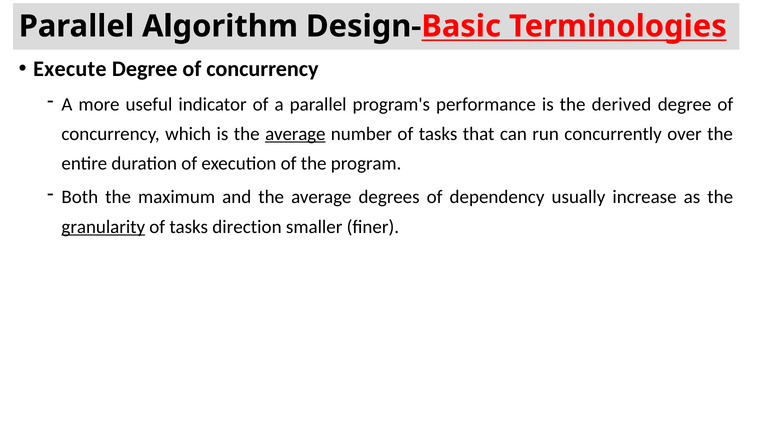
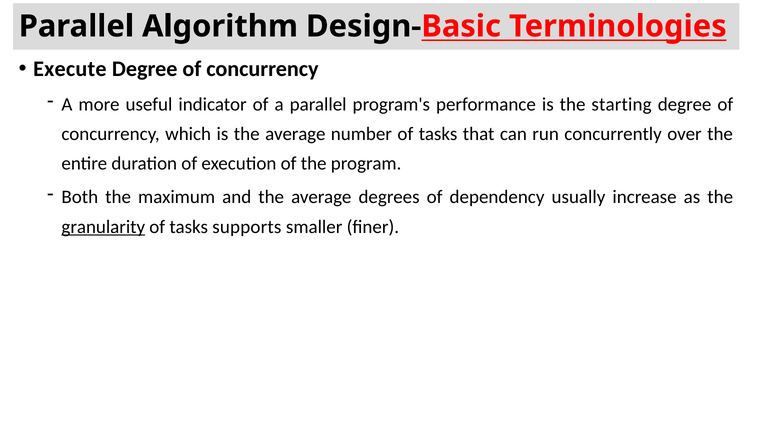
derived: derived -> starting
average at (295, 134) underline: present -> none
direction: direction -> supports
